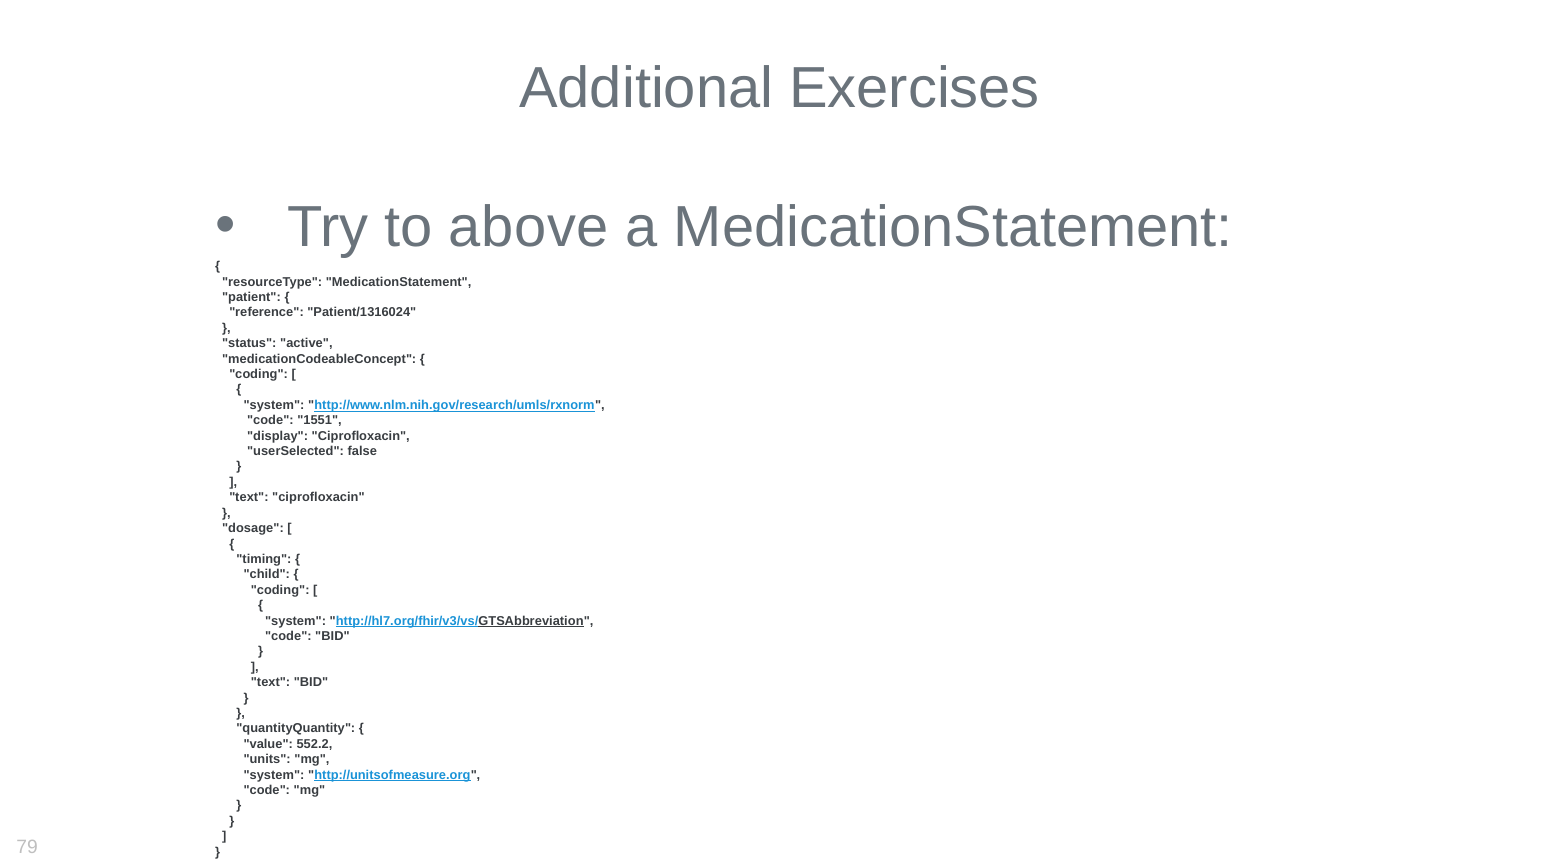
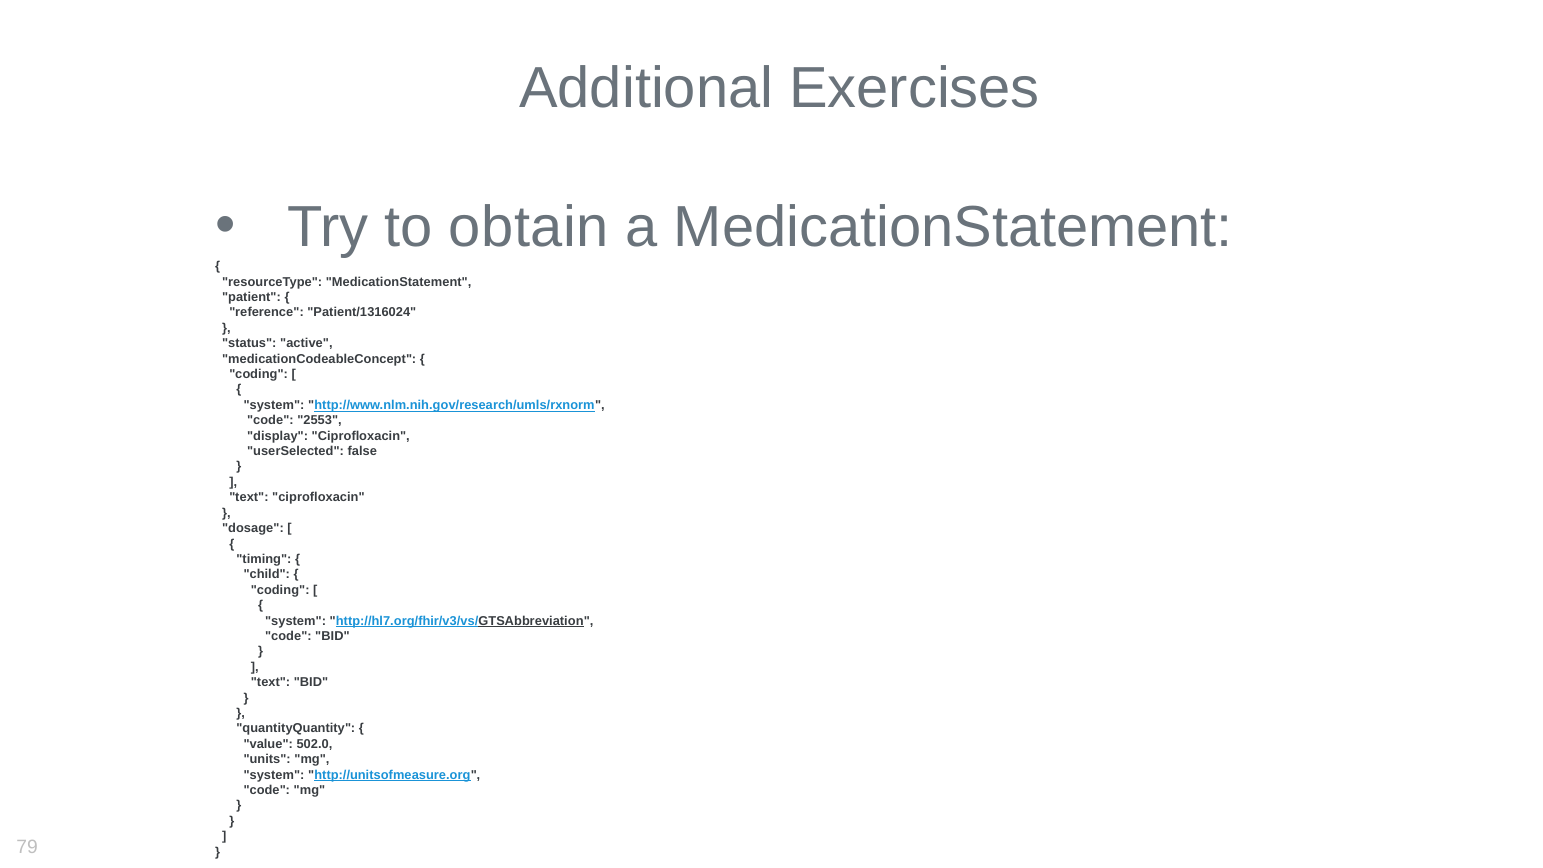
above: above -> obtain
1551: 1551 -> 2553
552.2: 552.2 -> 502.0
